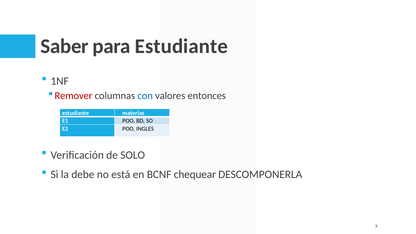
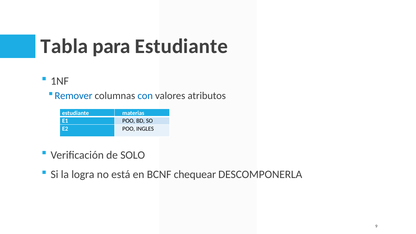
Saber: Saber -> Tabla
Remover colour: red -> blue
entonces: entonces -> atributos
debe: debe -> logra
